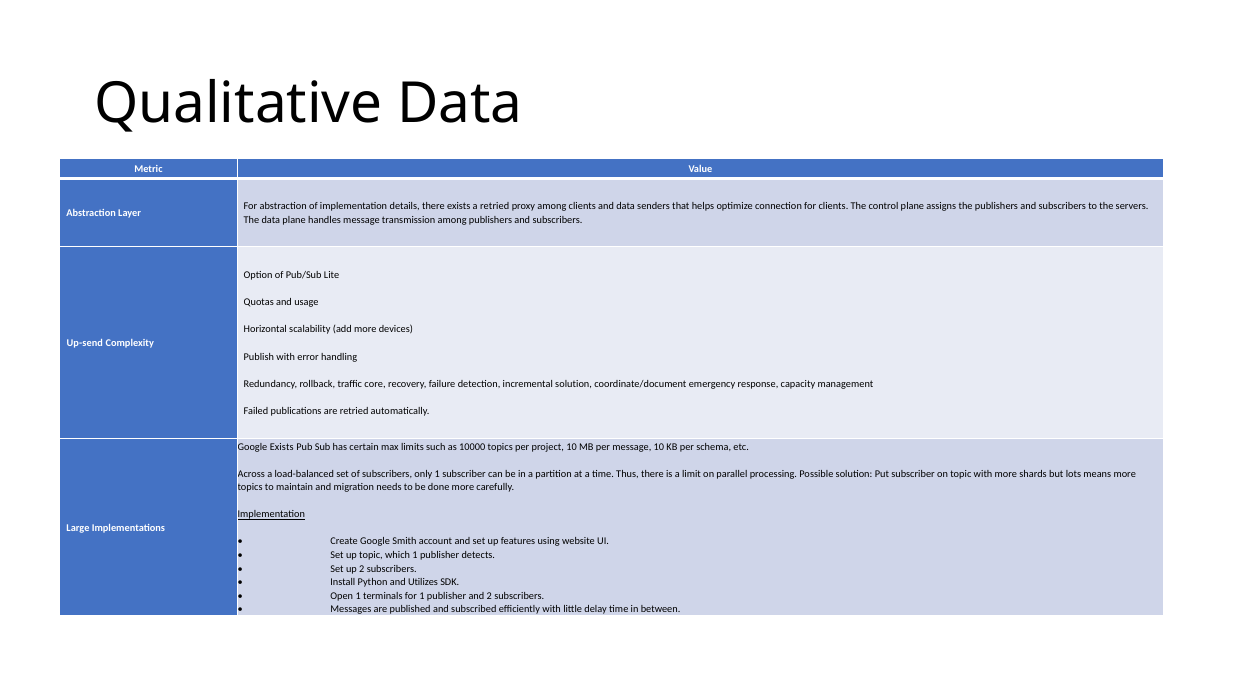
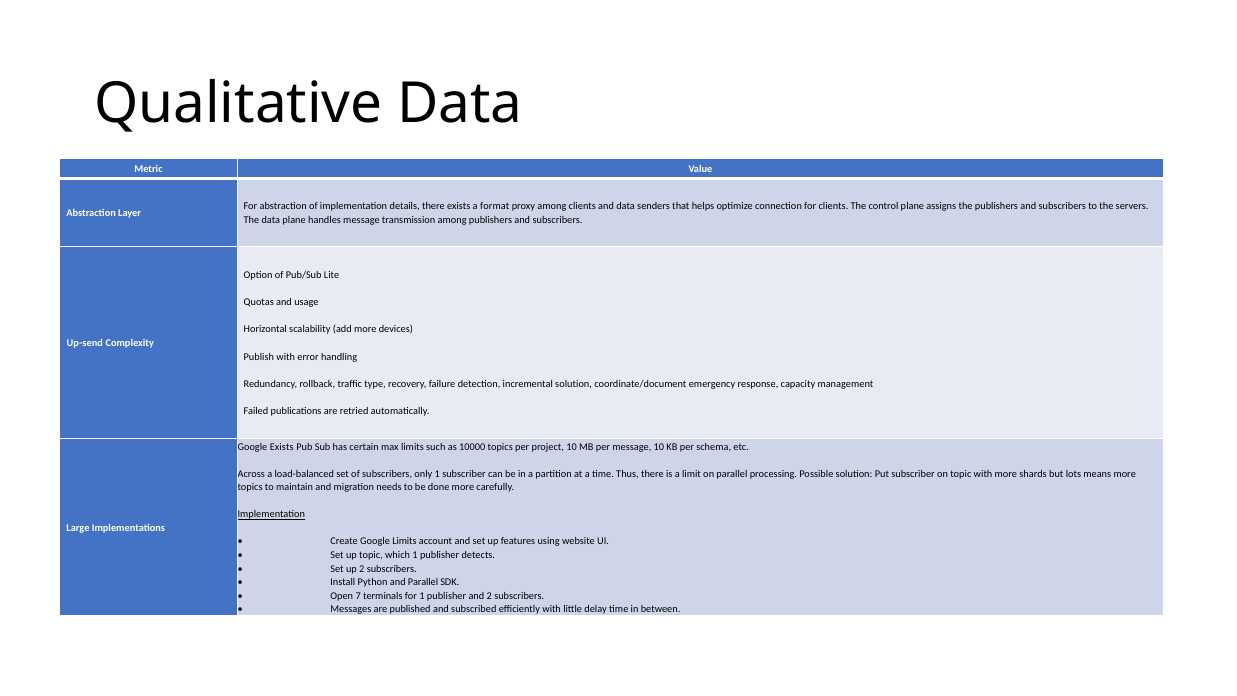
a retried: retried -> format
core: core -> type
Google Smith: Smith -> Limits
and Utilizes: Utilizes -> Parallel
Open 1: 1 -> 7
